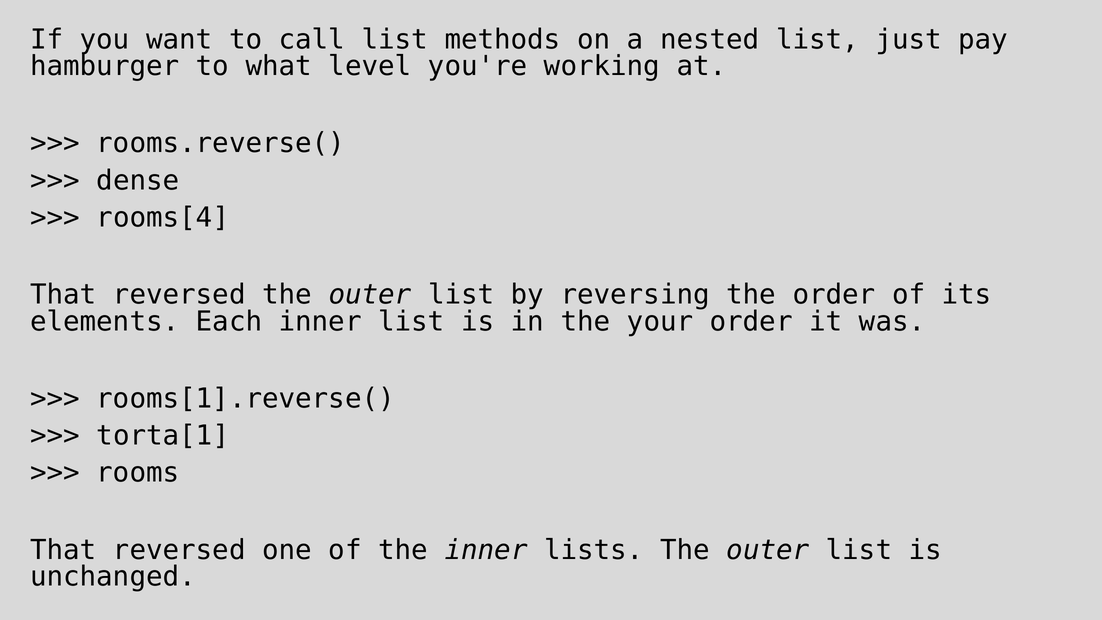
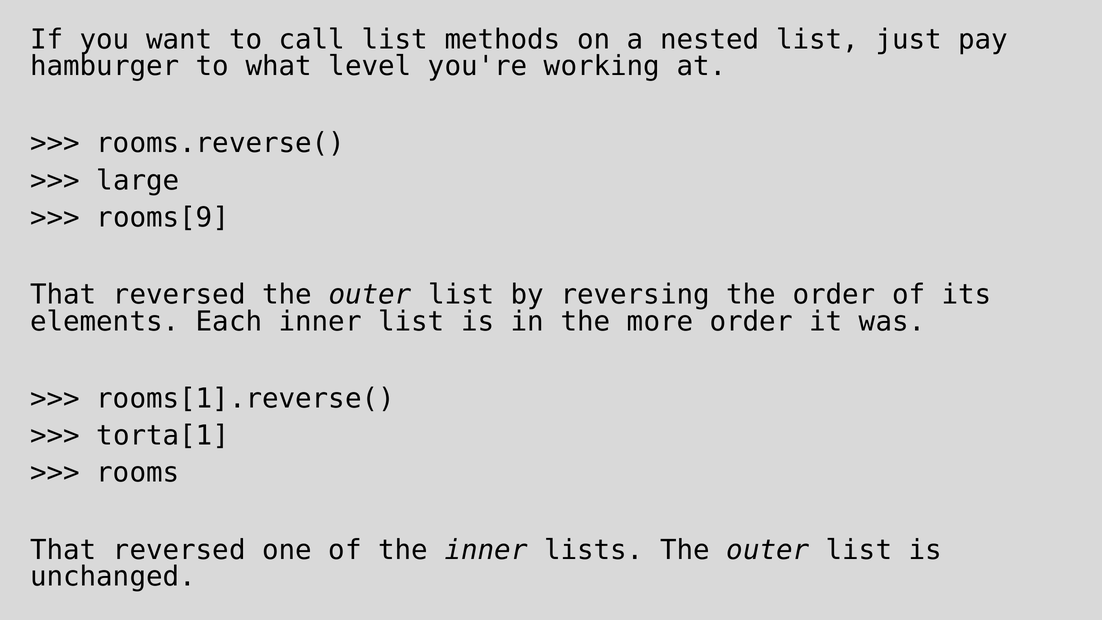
dense: dense -> large
rooms[4: rooms[4 -> rooms[9
your: your -> more
